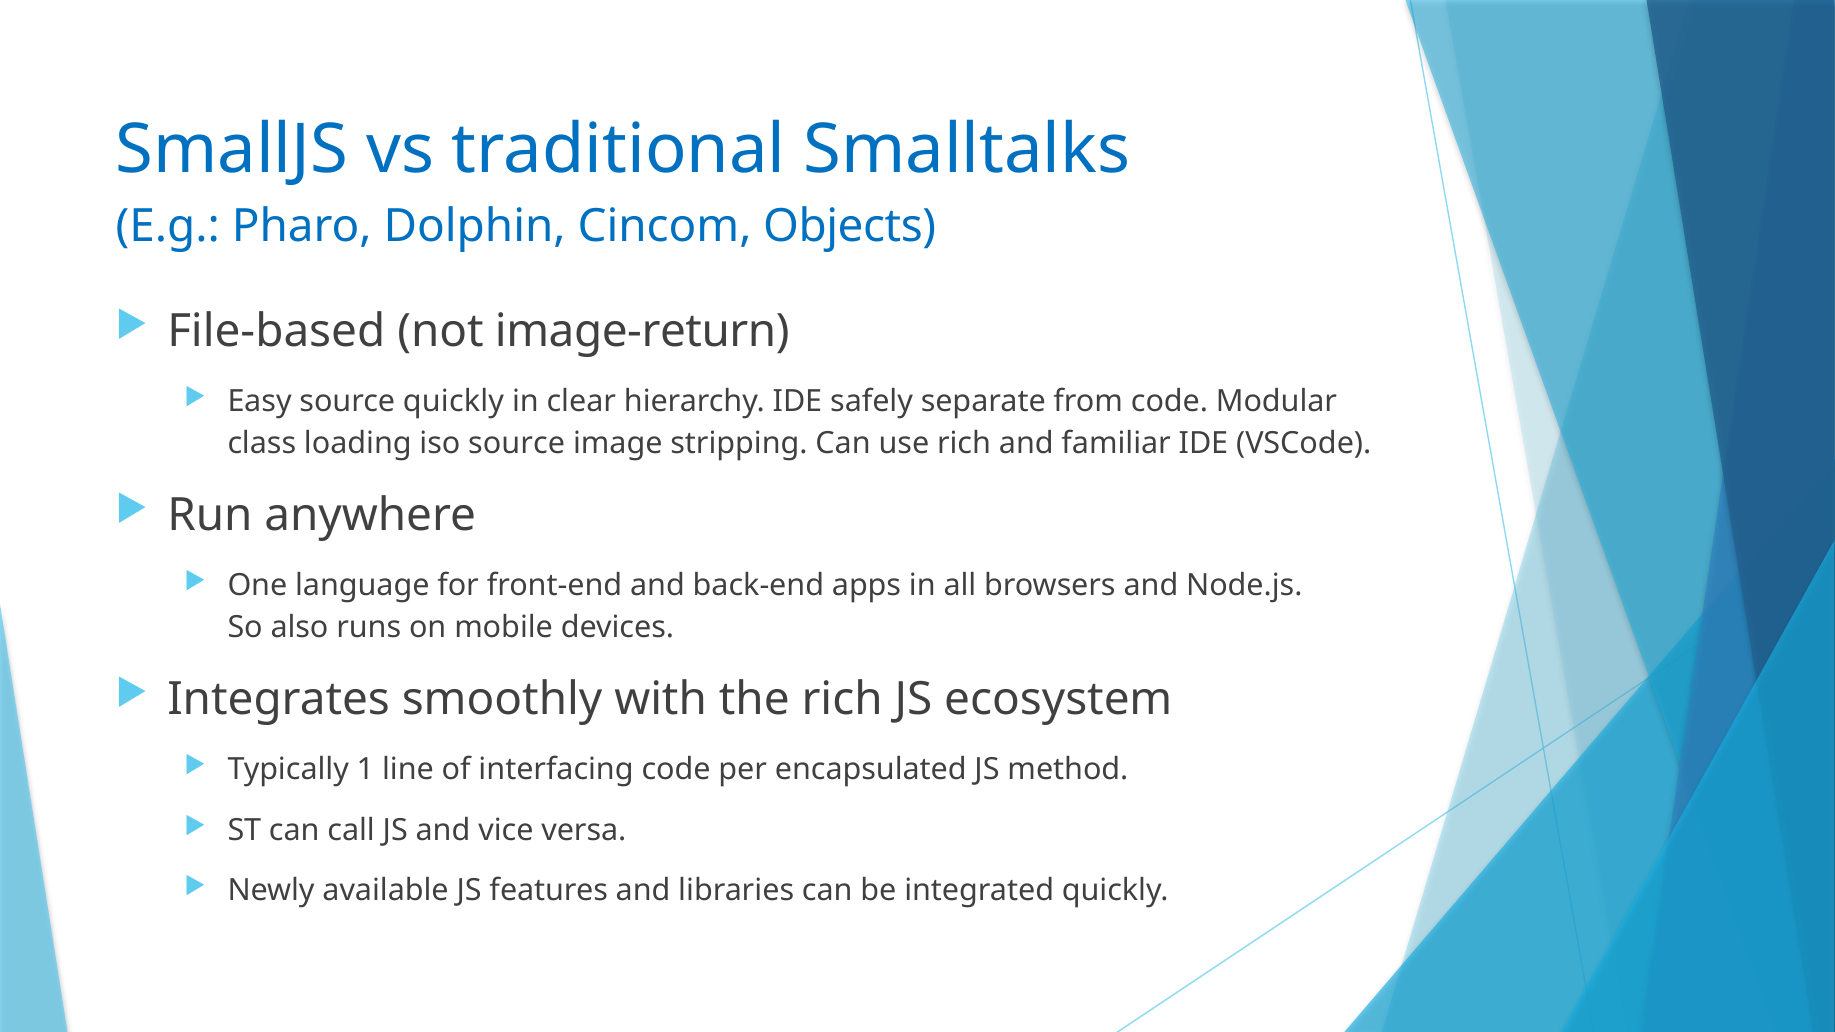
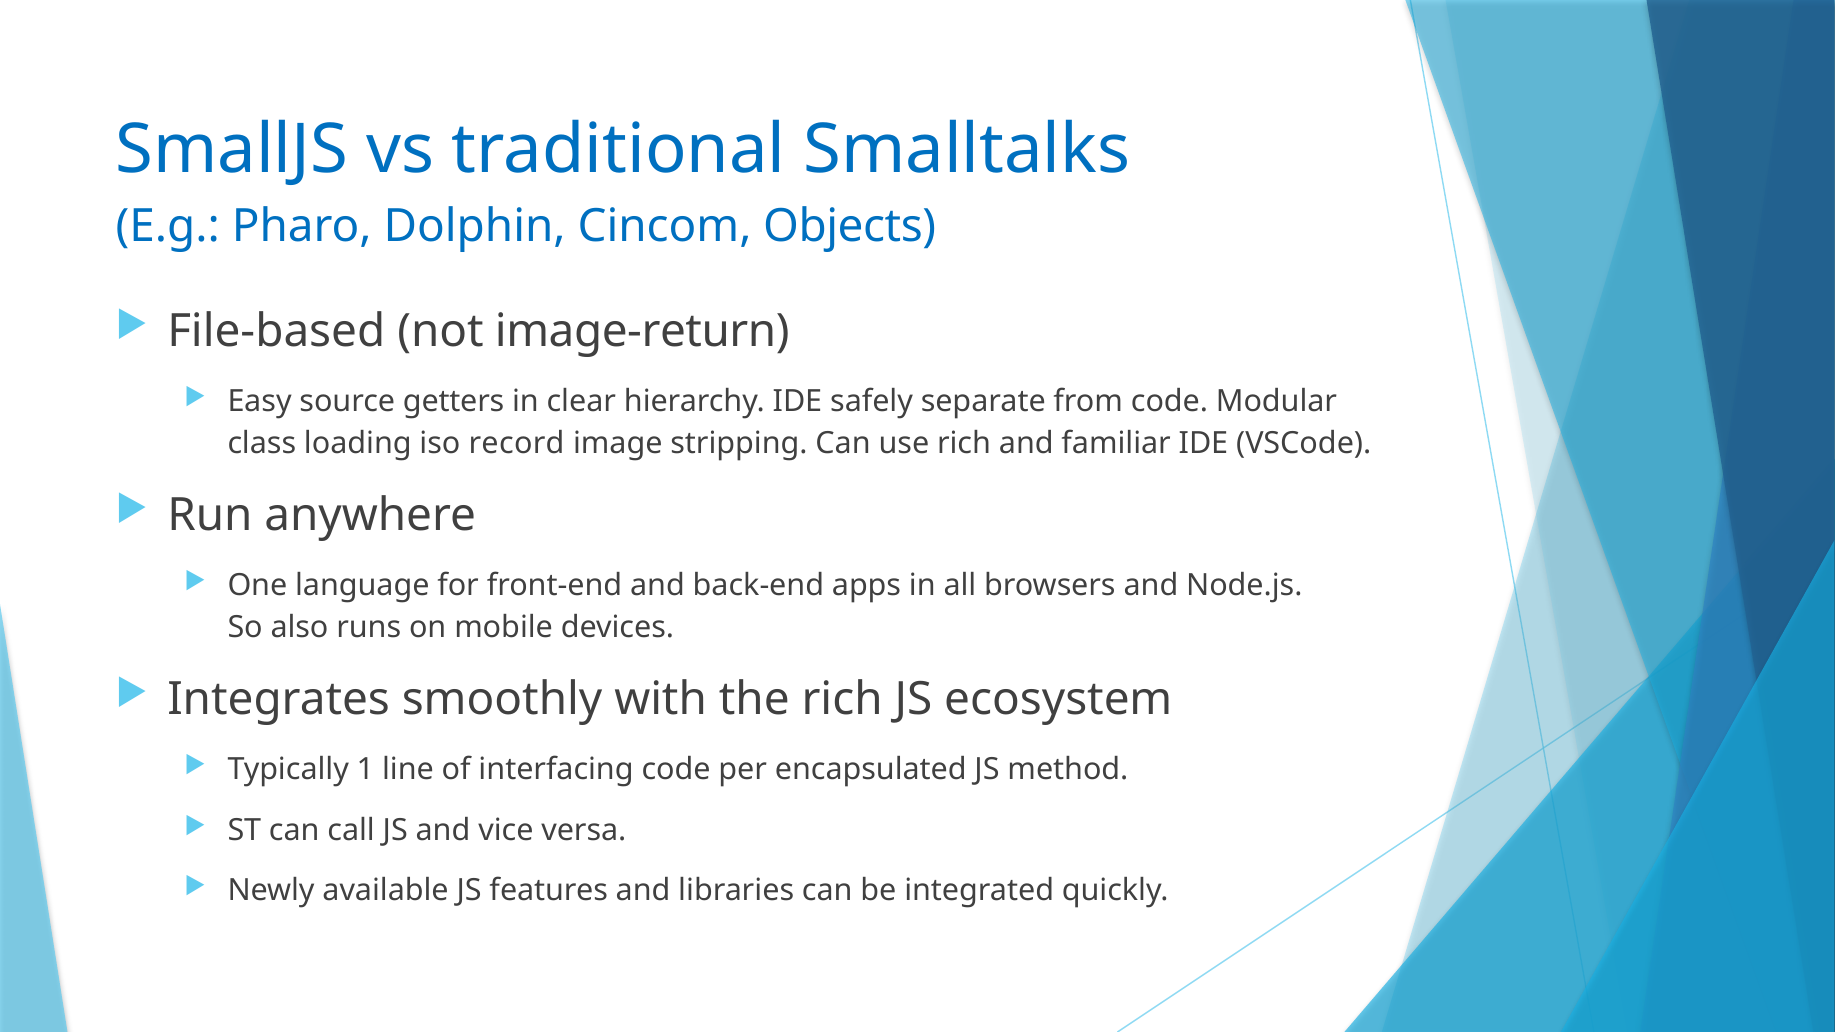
source quickly: quickly -> getters
iso source: source -> record
